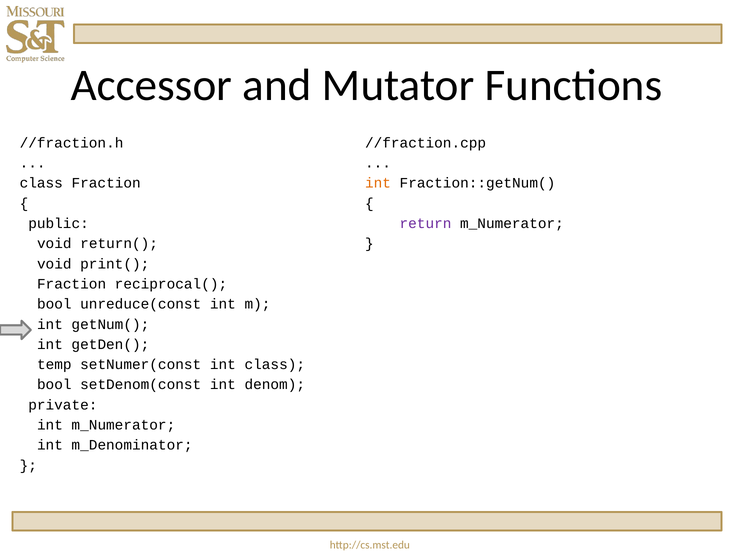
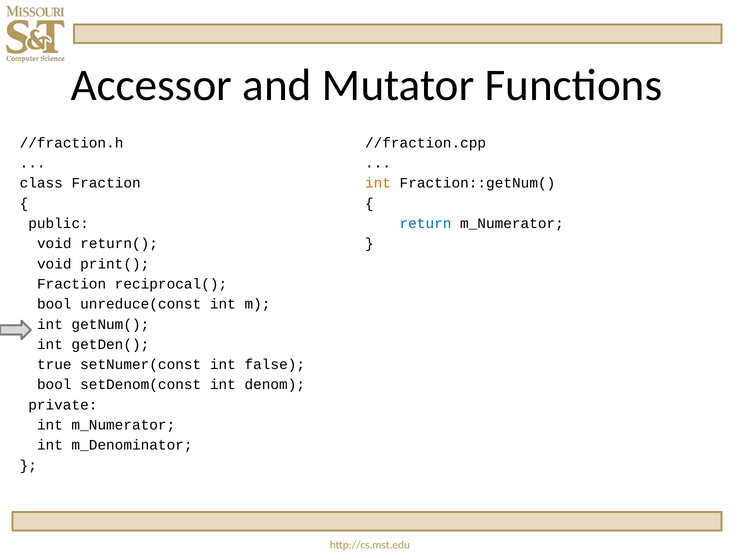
return colour: purple -> blue
temp: temp -> true
int class: class -> false
